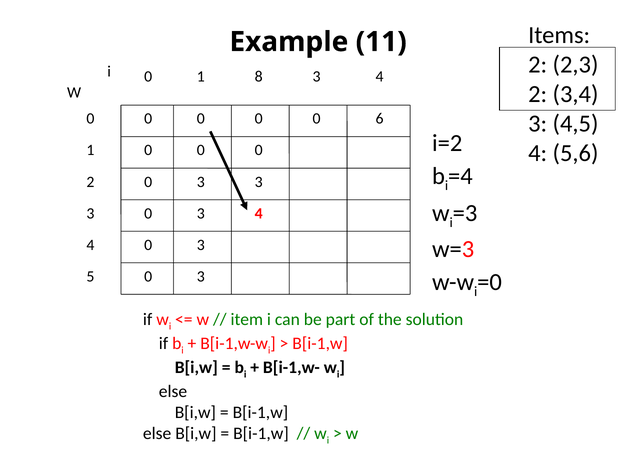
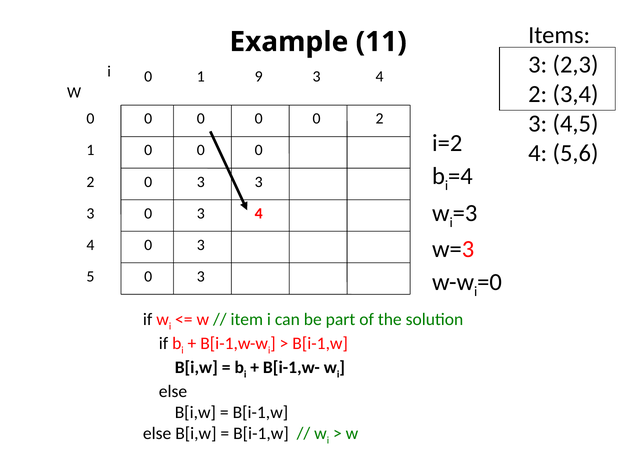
2 at (538, 65): 2 -> 3
8: 8 -> 9
0 6: 6 -> 2
